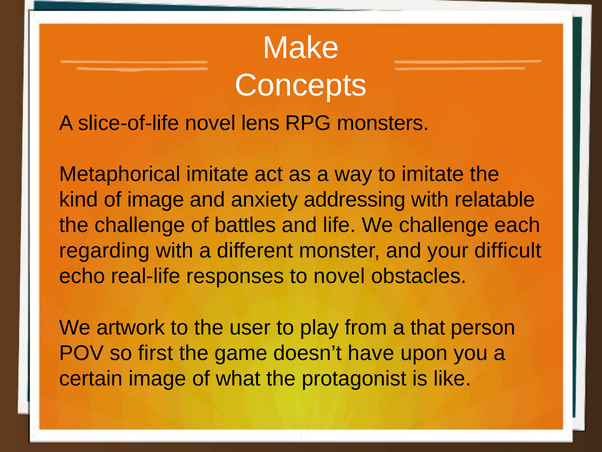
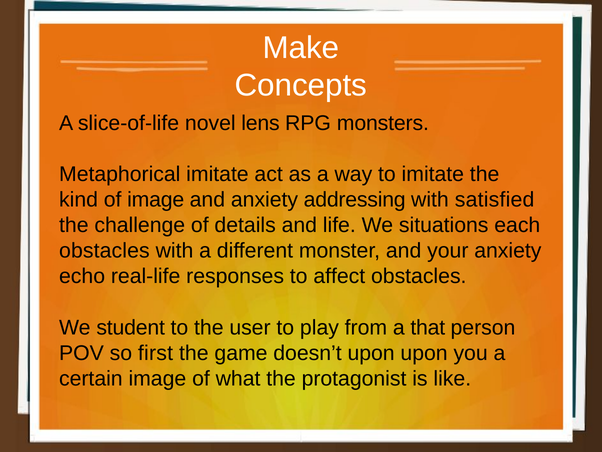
relatable: relatable -> satisfied
battles: battles -> details
We challenge: challenge -> situations
regarding at (104, 251): regarding -> obstacles
your difficult: difficult -> anxiety
to novel: novel -> affect
artwork: artwork -> student
doesn’t have: have -> upon
